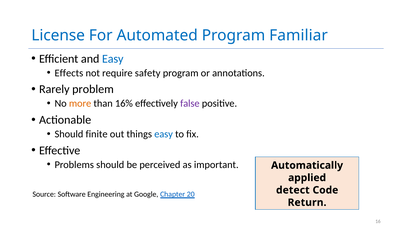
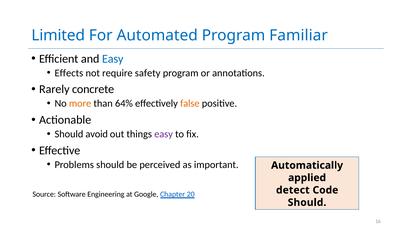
License: License -> Limited
problem: problem -> concrete
16%: 16% -> 64%
false colour: purple -> orange
finite: finite -> avoid
easy at (164, 134) colour: blue -> purple
Return at (307, 202): Return -> Should
